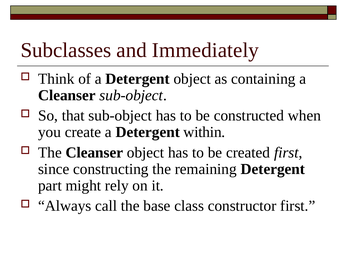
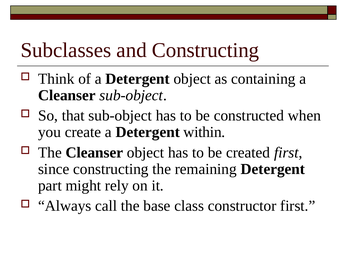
and Immediately: Immediately -> Constructing
